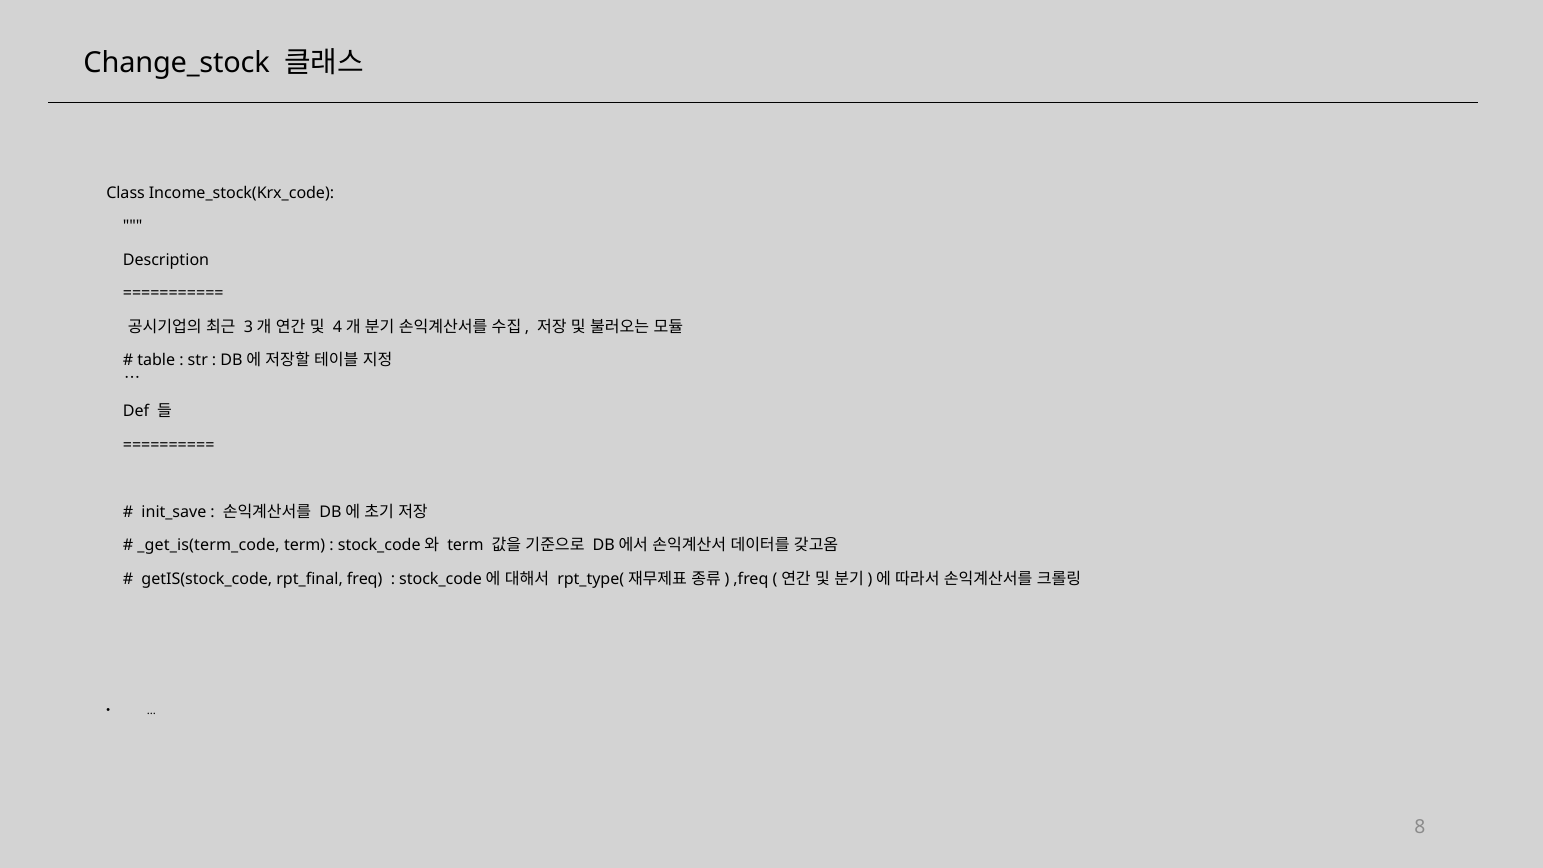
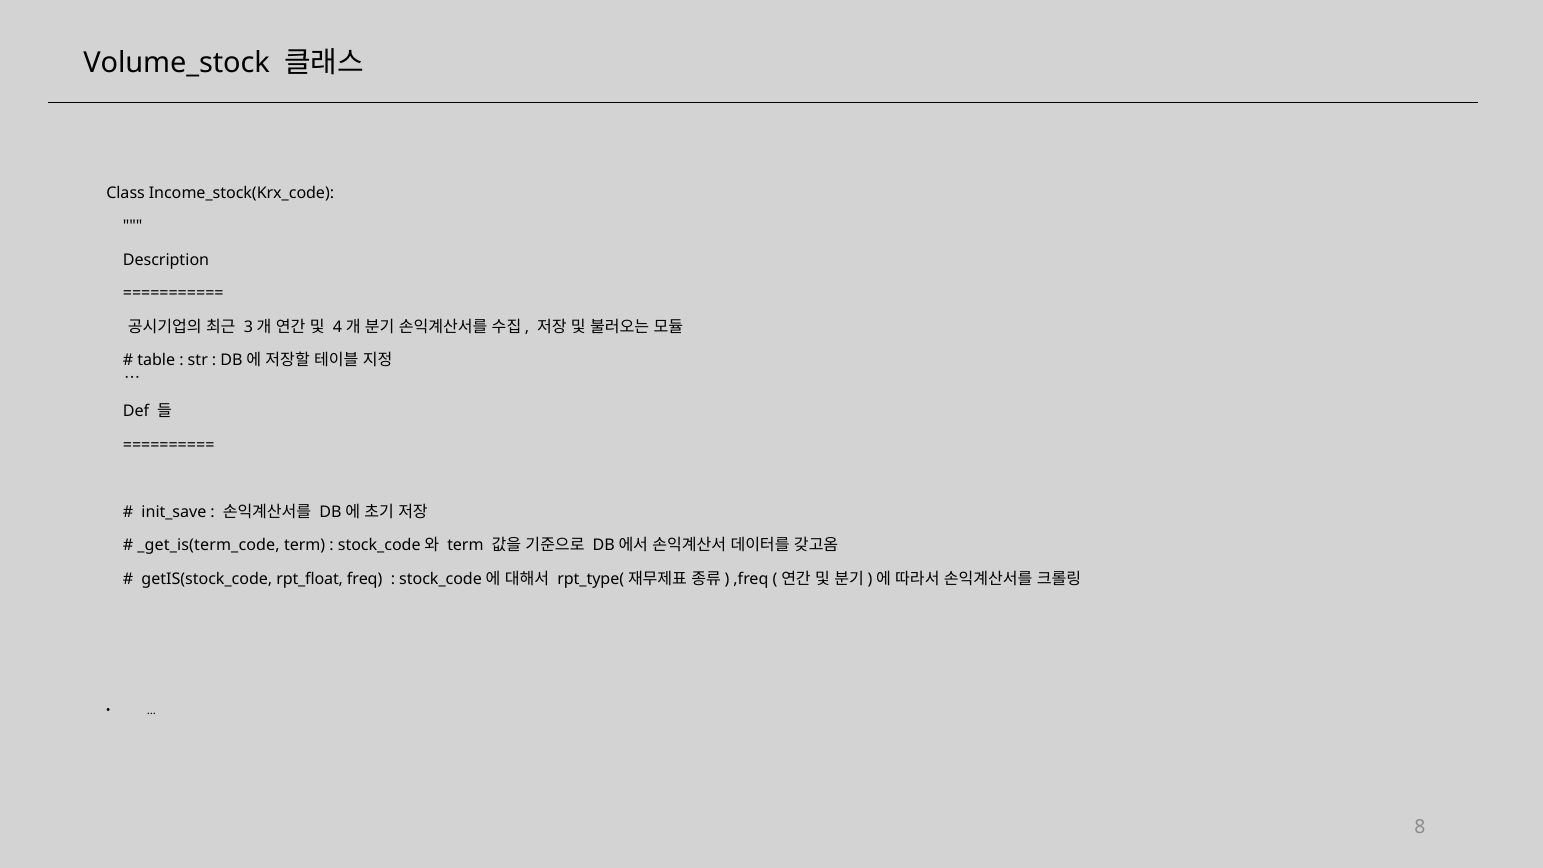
Change_stock: Change_stock -> Volume_stock
rpt_final: rpt_final -> rpt_float
